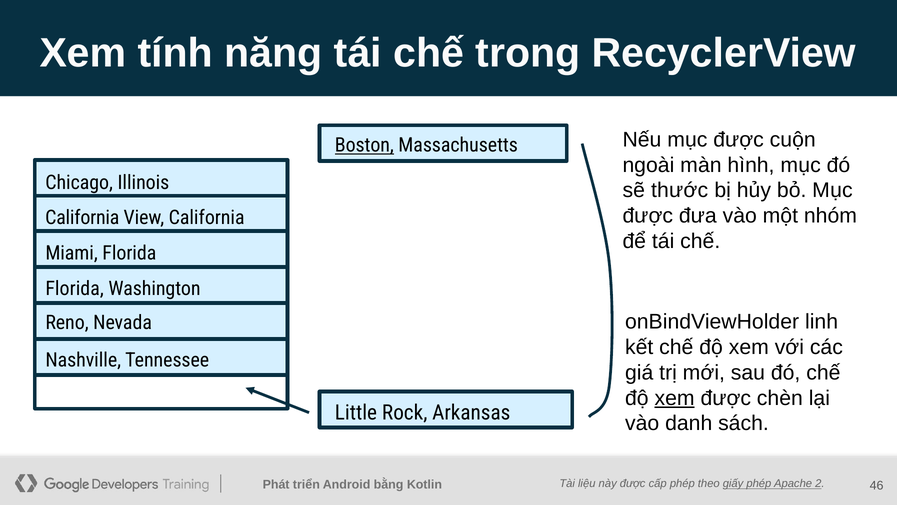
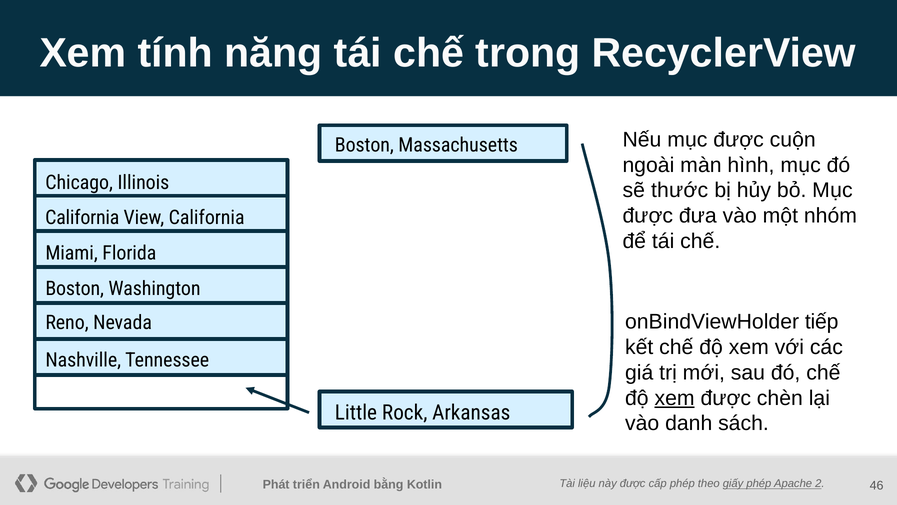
Boston at (364, 145) underline: present -> none
Florida at (75, 288): Florida -> Boston
linh: linh -> tiếp
